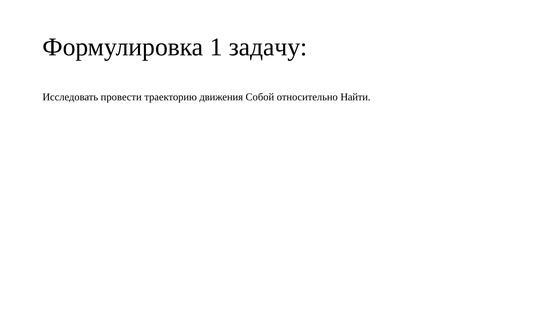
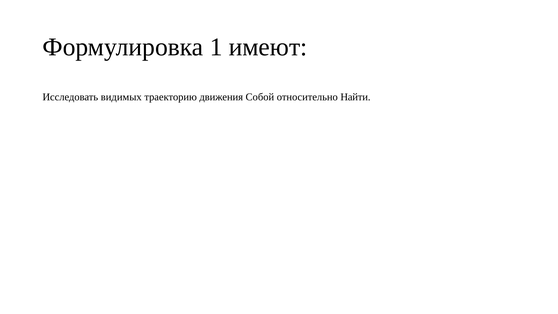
задачу: задачу -> имеют
провести: провести -> видимых
